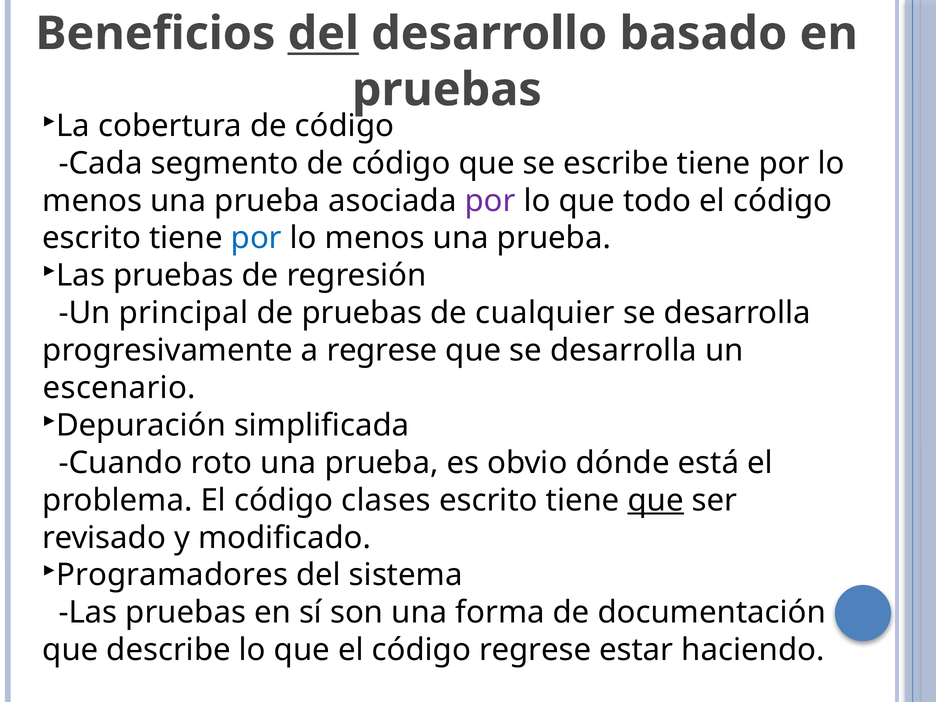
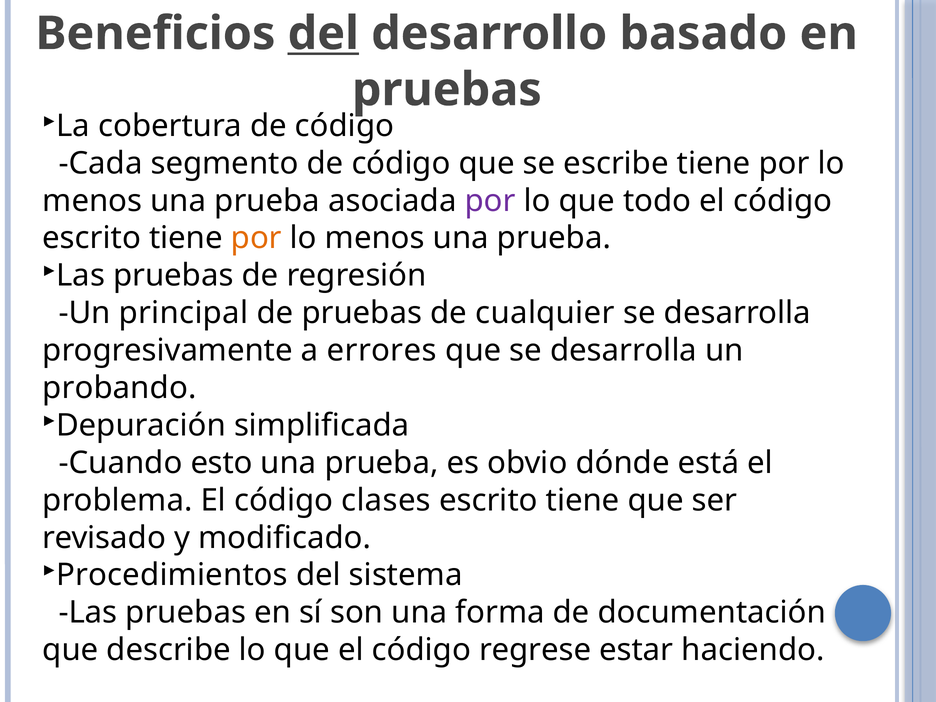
por at (256, 238) colour: blue -> orange
a regrese: regrese -> errores
escenario: escenario -> probando
roto: roto -> esto
que at (656, 500) underline: present -> none
Programadores: Programadores -> Procedimientos
